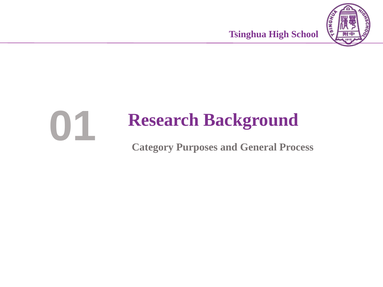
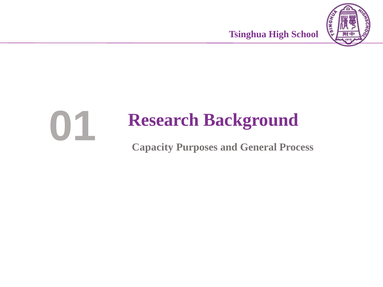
Category: Category -> Capacity
